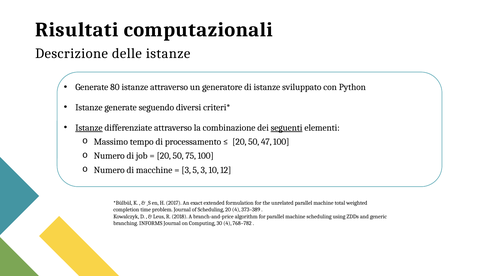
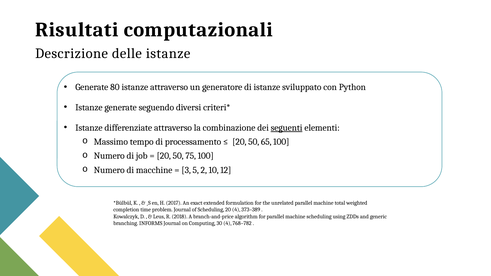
Istanze at (89, 128) underline: present -> none
47: 47 -> 65
5 3: 3 -> 2
